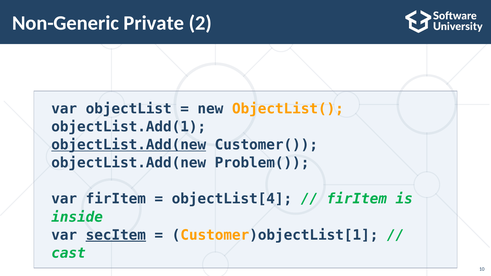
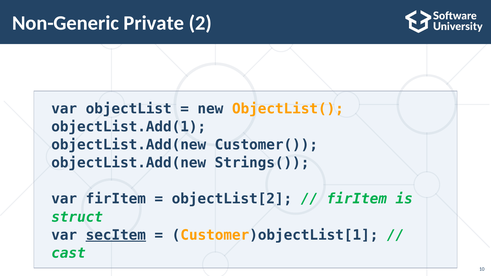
objectList.Add(new at (129, 145) underline: present -> none
Problem(: Problem( -> Strings(
objectList[4: objectList[4 -> objectList[2
inside: inside -> struct
